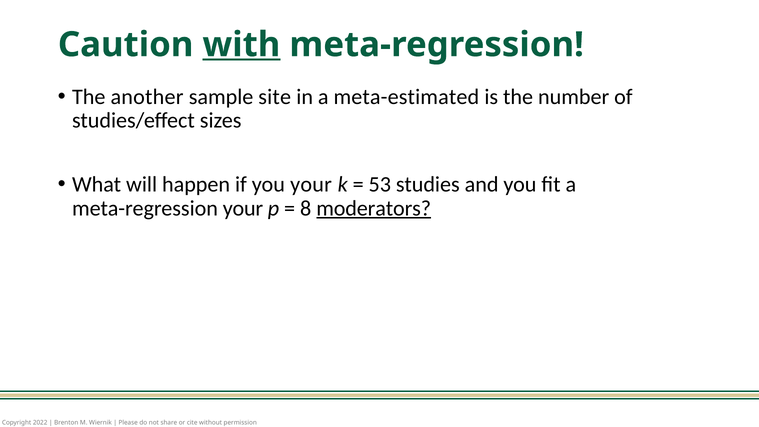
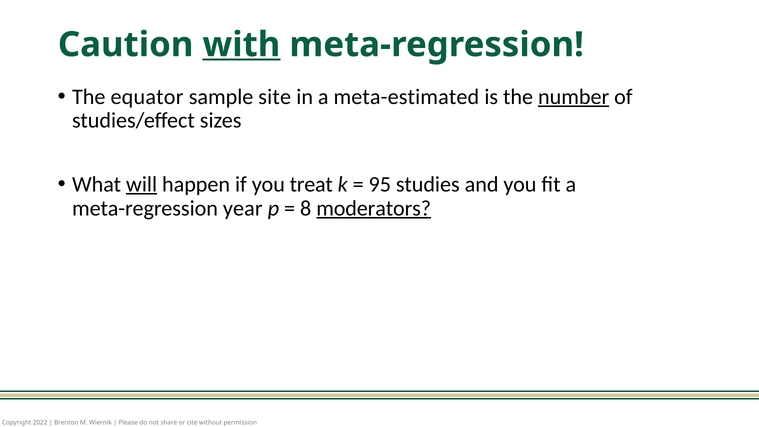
another: another -> equator
number underline: none -> present
will underline: none -> present
you your: your -> treat
53: 53 -> 95
meta-regression your: your -> year
